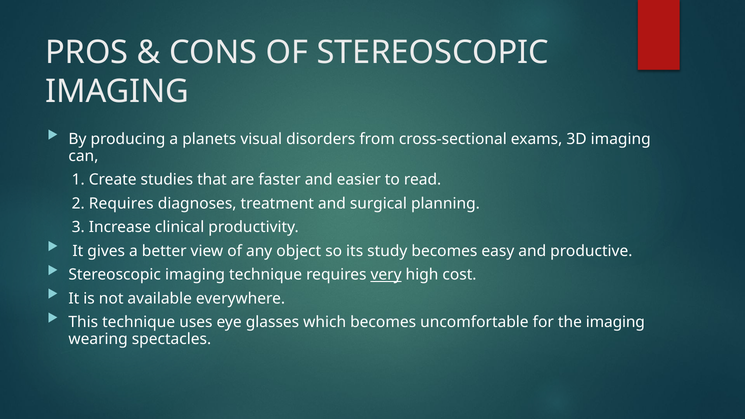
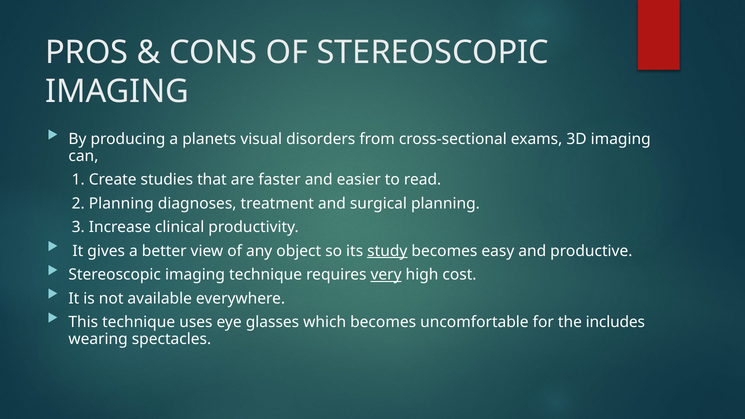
2 Requires: Requires -> Planning
study underline: none -> present
the imaging: imaging -> includes
